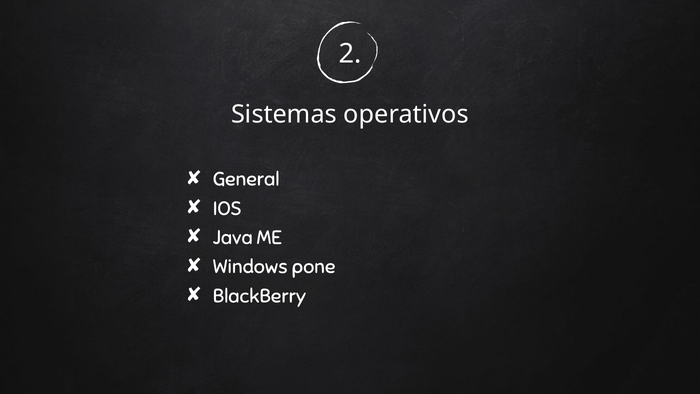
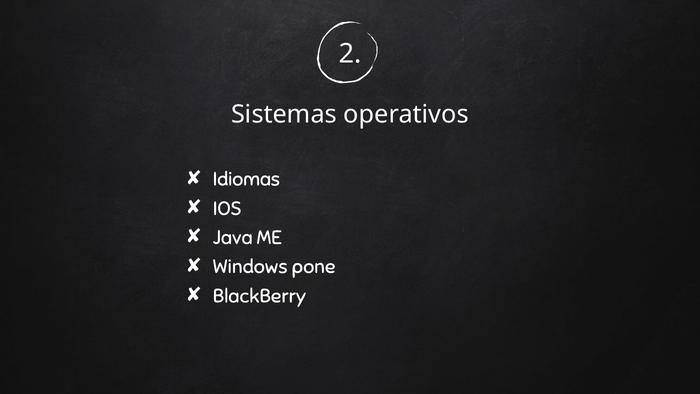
General: General -> Idiomas
